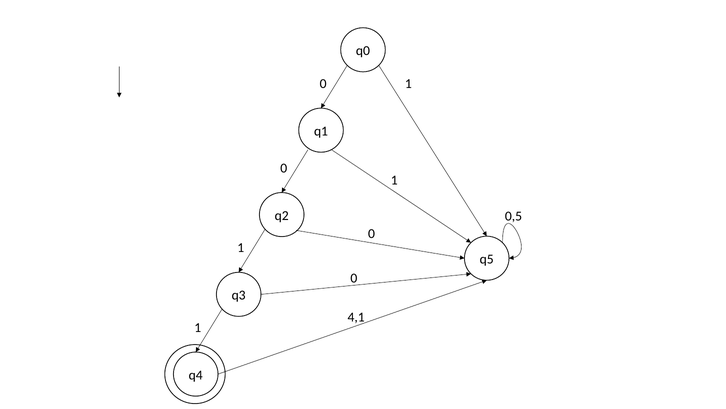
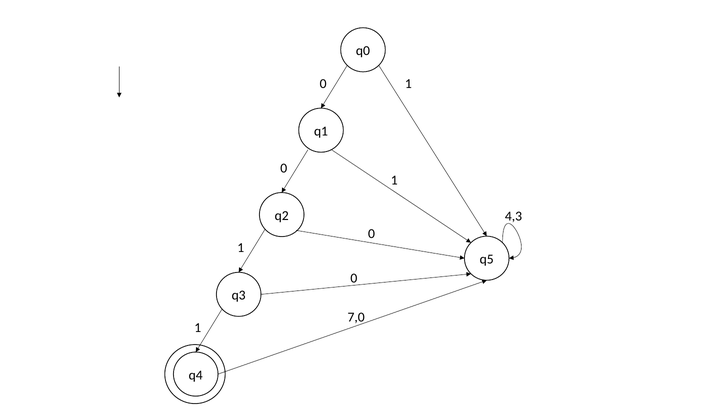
0,5: 0,5 -> 4,3
4,1: 4,1 -> 7,0
